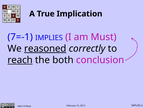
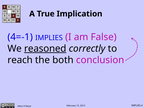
7=-1: 7=-1 -> 4=-1
Must: Must -> False
reach underline: present -> none
